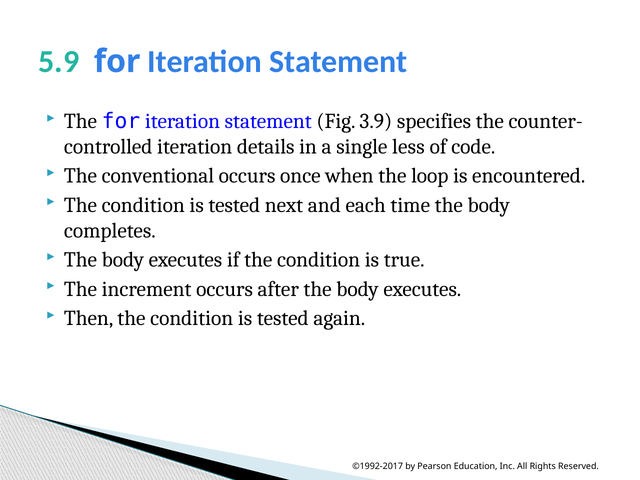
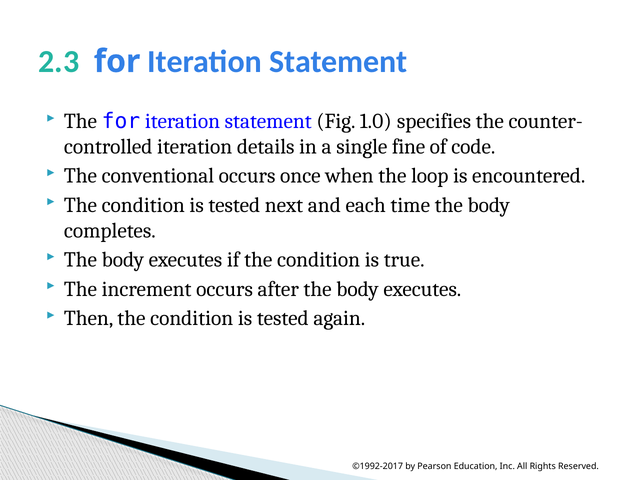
5.9: 5.9 -> 2.3
3.9: 3.9 -> 1.0
less: less -> fine
